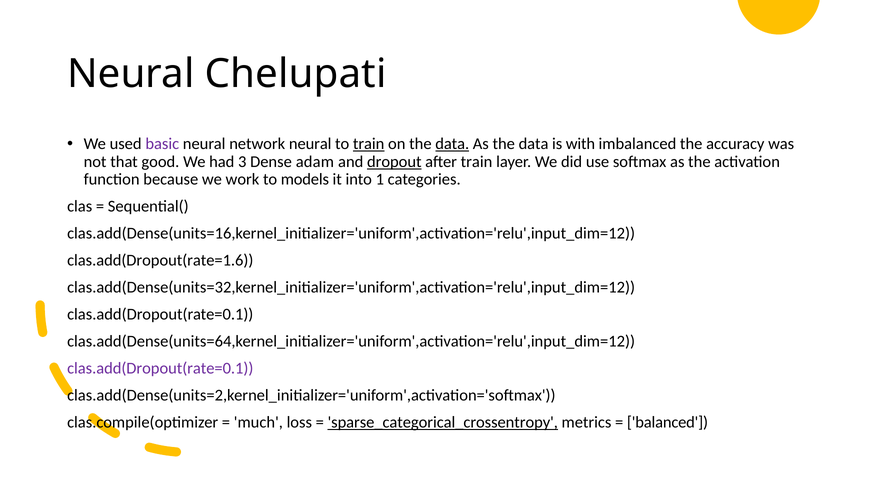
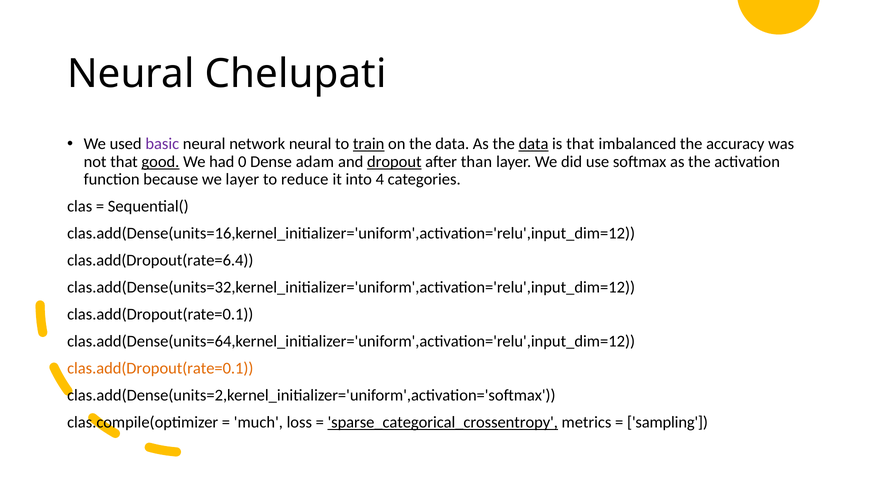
data at (452, 144) underline: present -> none
data at (534, 144) underline: none -> present
is with: with -> that
good underline: none -> present
3: 3 -> 0
after train: train -> than
we work: work -> layer
models: models -> reduce
1: 1 -> 4
clas.add(Dropout(rate=1.6: clas.add(Dropout(rate=1.6 -> clas.add(Dropout(rate=6.4
clas.add(Dropout(rate=0.1 at (160, 369) colour: purple -> orange
balanced: balanced -> sampling
